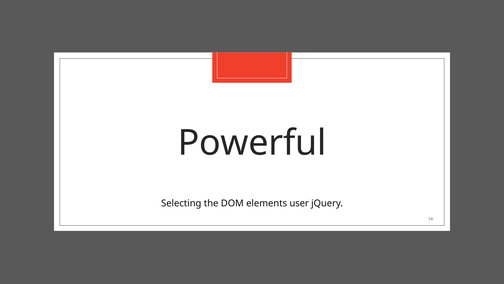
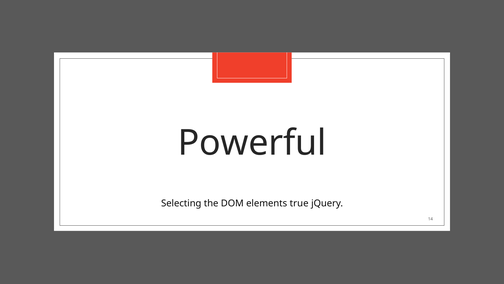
user: user -> true
